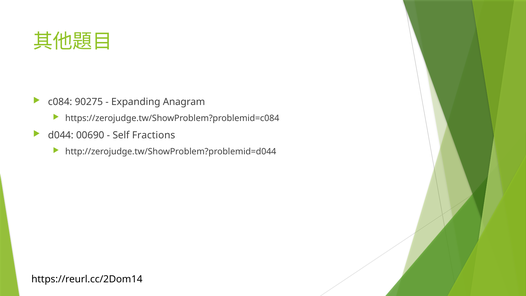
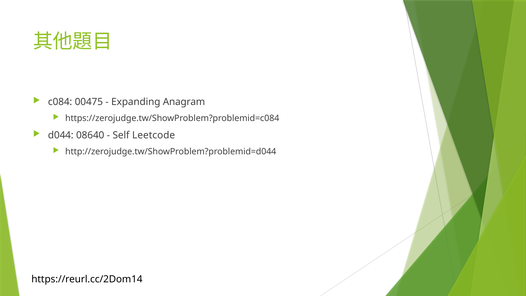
90275: 90275 -> 00475
00690: 00690 -> 08640
Fractions: Fractions -> Leetcode
